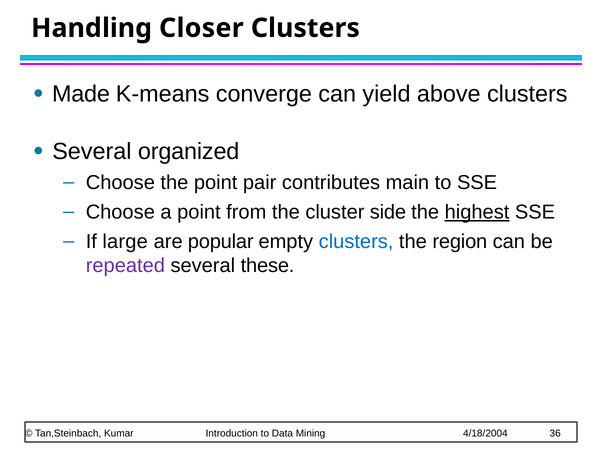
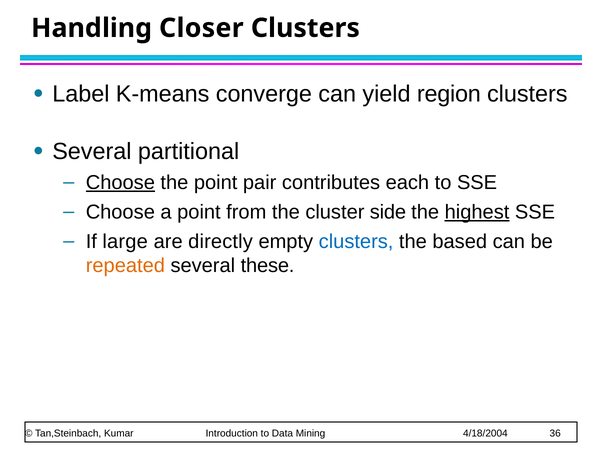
Made: Made -> Label
above: above -> region
organized: organized -> partitional
Choose at (120, 182) underline: none -> present
main: main -> each
popular: popular -> directly
region: region -> based
repeated colour: purple -> orange
